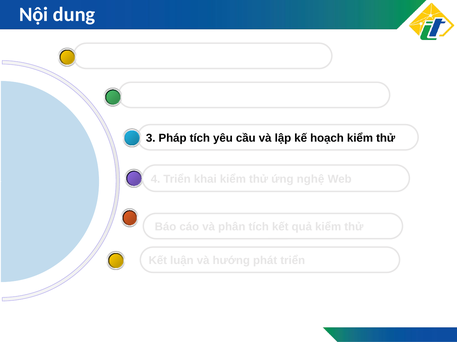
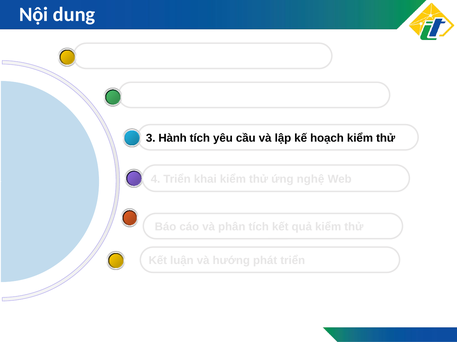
Pháp: Pháp -> Hành
